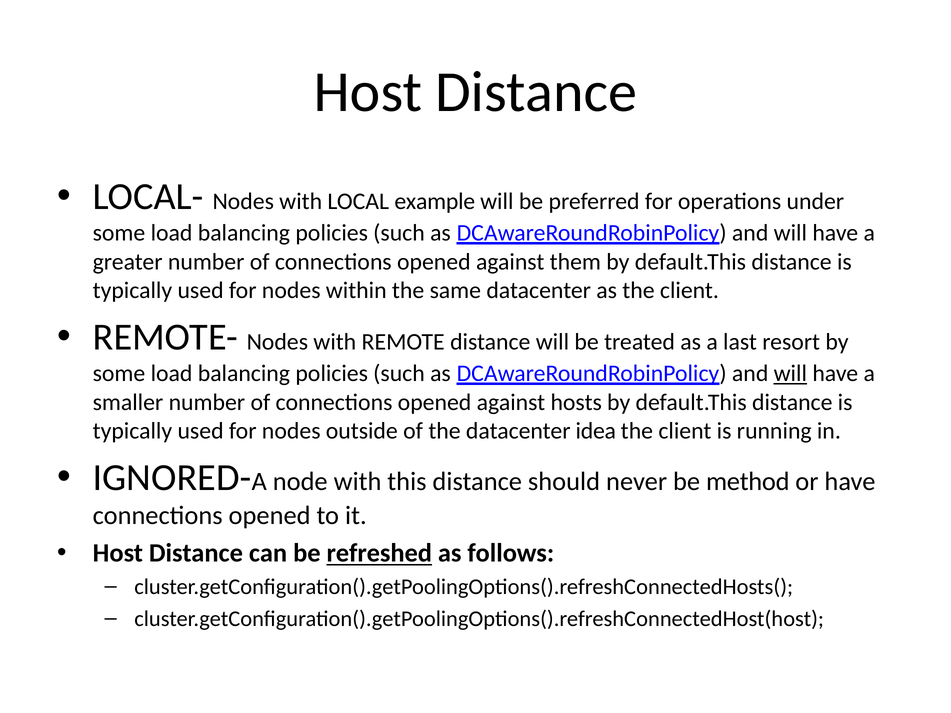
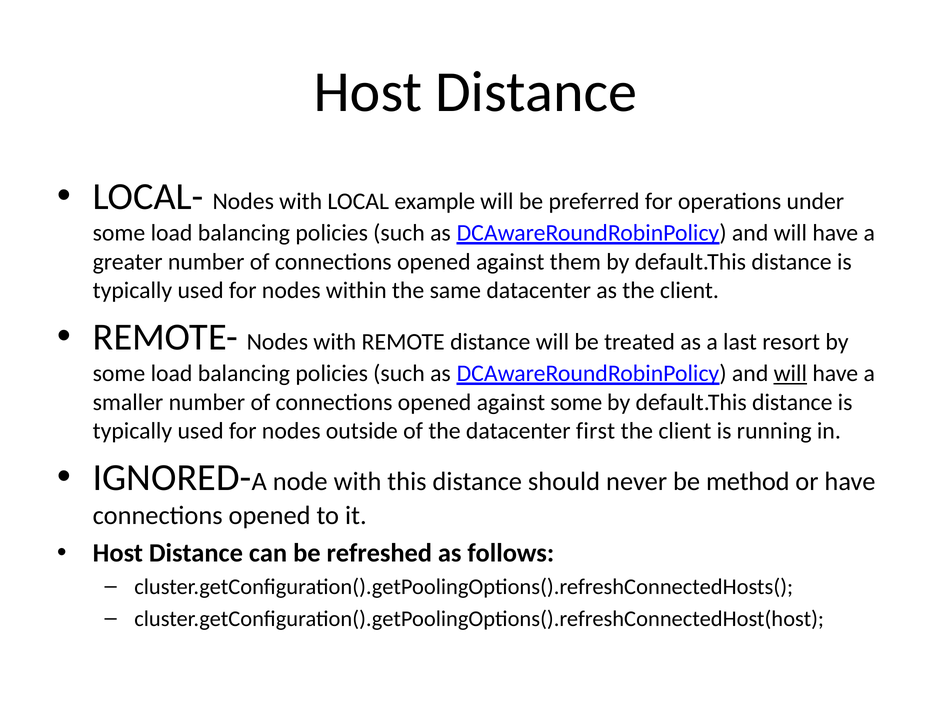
against hosts: hosts -> some
idea: idea -> first
refreshed underline: present -> none
